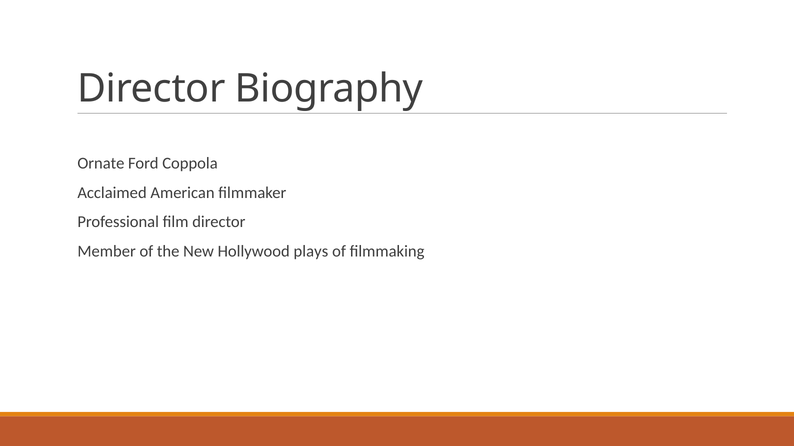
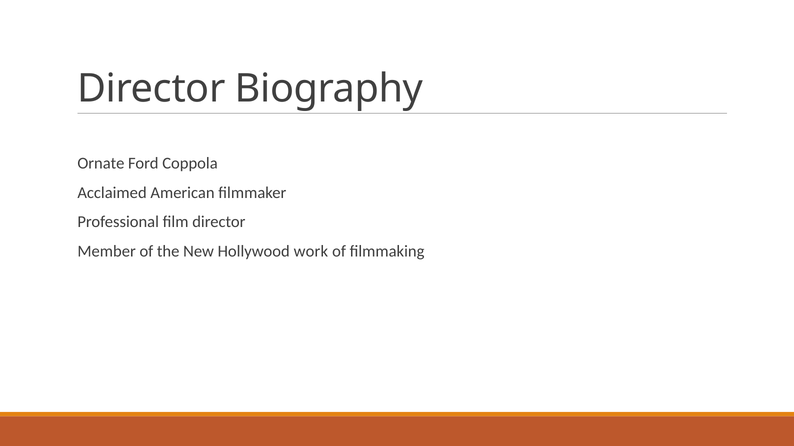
plays: plays -> work
